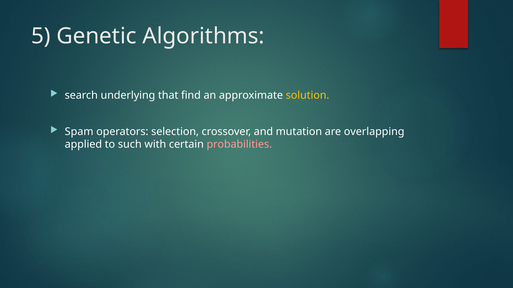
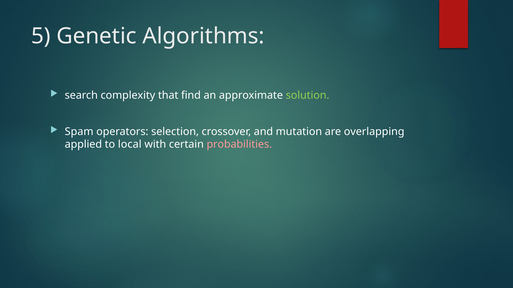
underlying: underlying -> complexity
solution colour: yellow -> light green
such: such -> local
